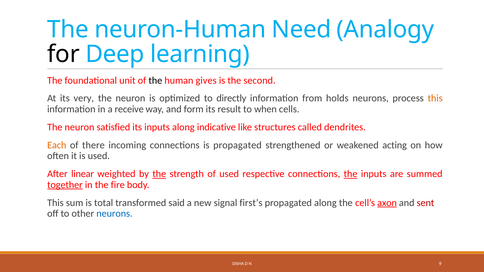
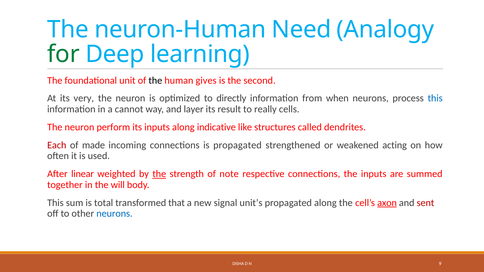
for colour: black -> green
holds: holds -> when
this at (435, 98) colour: orange -> blue
receive: receive -> cannot
form: form -> layer
when: when -> really
satisfied: satisfied -> perform
Each colour: orange -> red
there: there -> made
of used: used -> note
the at (351, 174) underline: present -> none
together underline: present -> none
fire: fire -> will
said: said -> that
first’s: first’s -> unit’s
